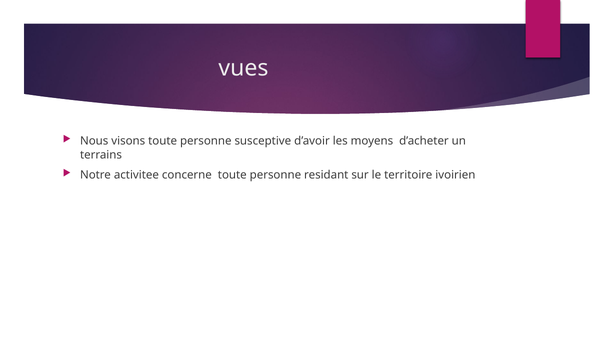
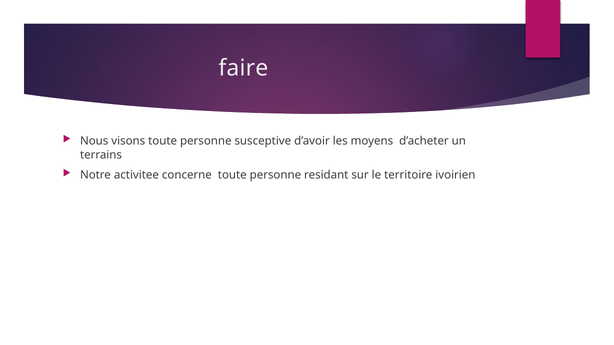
vues: vues -> faire
